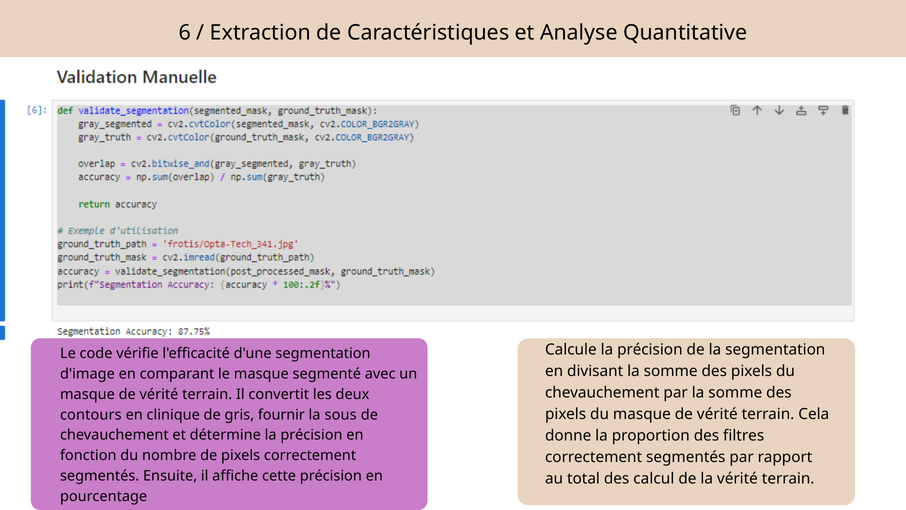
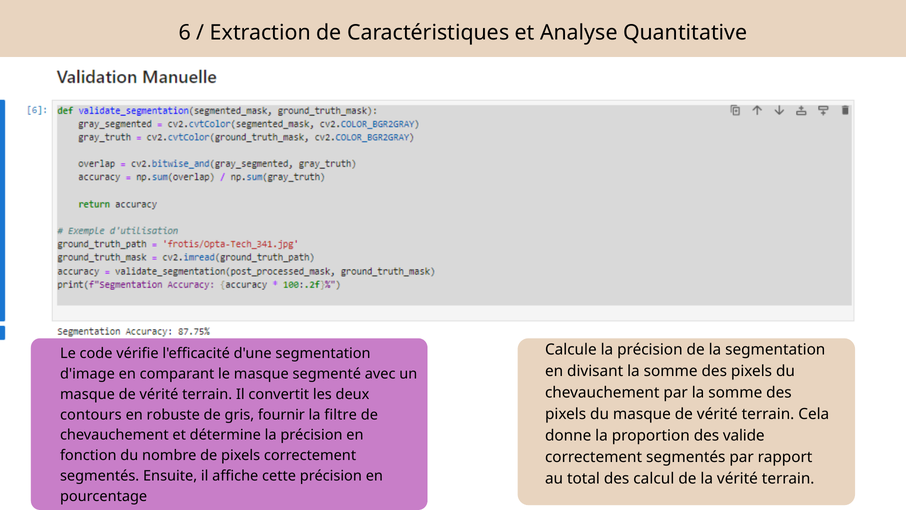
clinique: clinique -> robuste
sous: sous -> filtre
filtres: filtres -> valide
